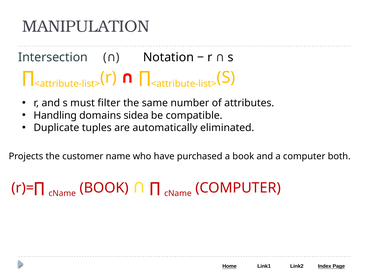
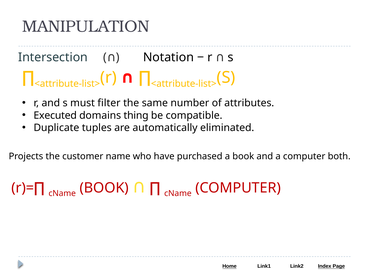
Handling: Handling -> Executed
sidea: sidea -> thing
